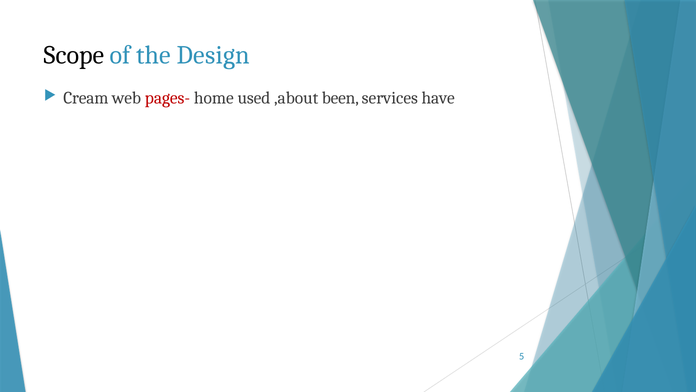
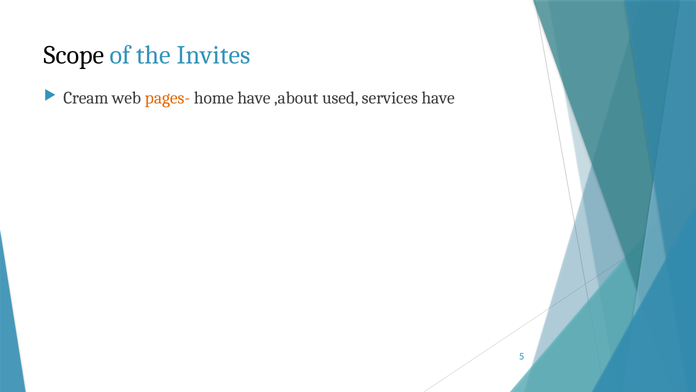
Design: Design -> Invites
pages- colour: red -> orange
home used: used -> have
been: been -> used
